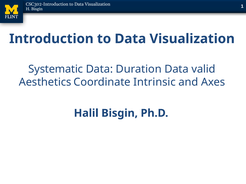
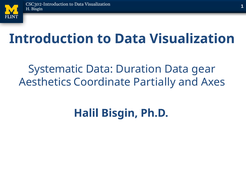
valid: valid -> gear
Intrinsic: Intrinsic -> Partially
